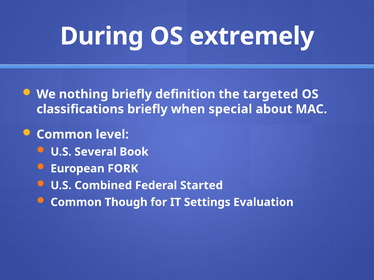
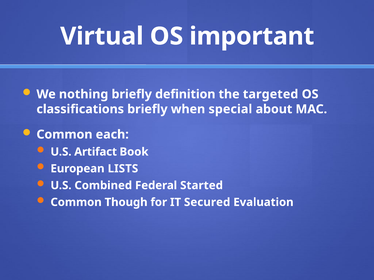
During: During -> Virtual
extremely: extremely -> important
level: level -> each
Several: Several -> Artifact
FORK: FORK -> LISTS
Settings: Settings -> Secured
